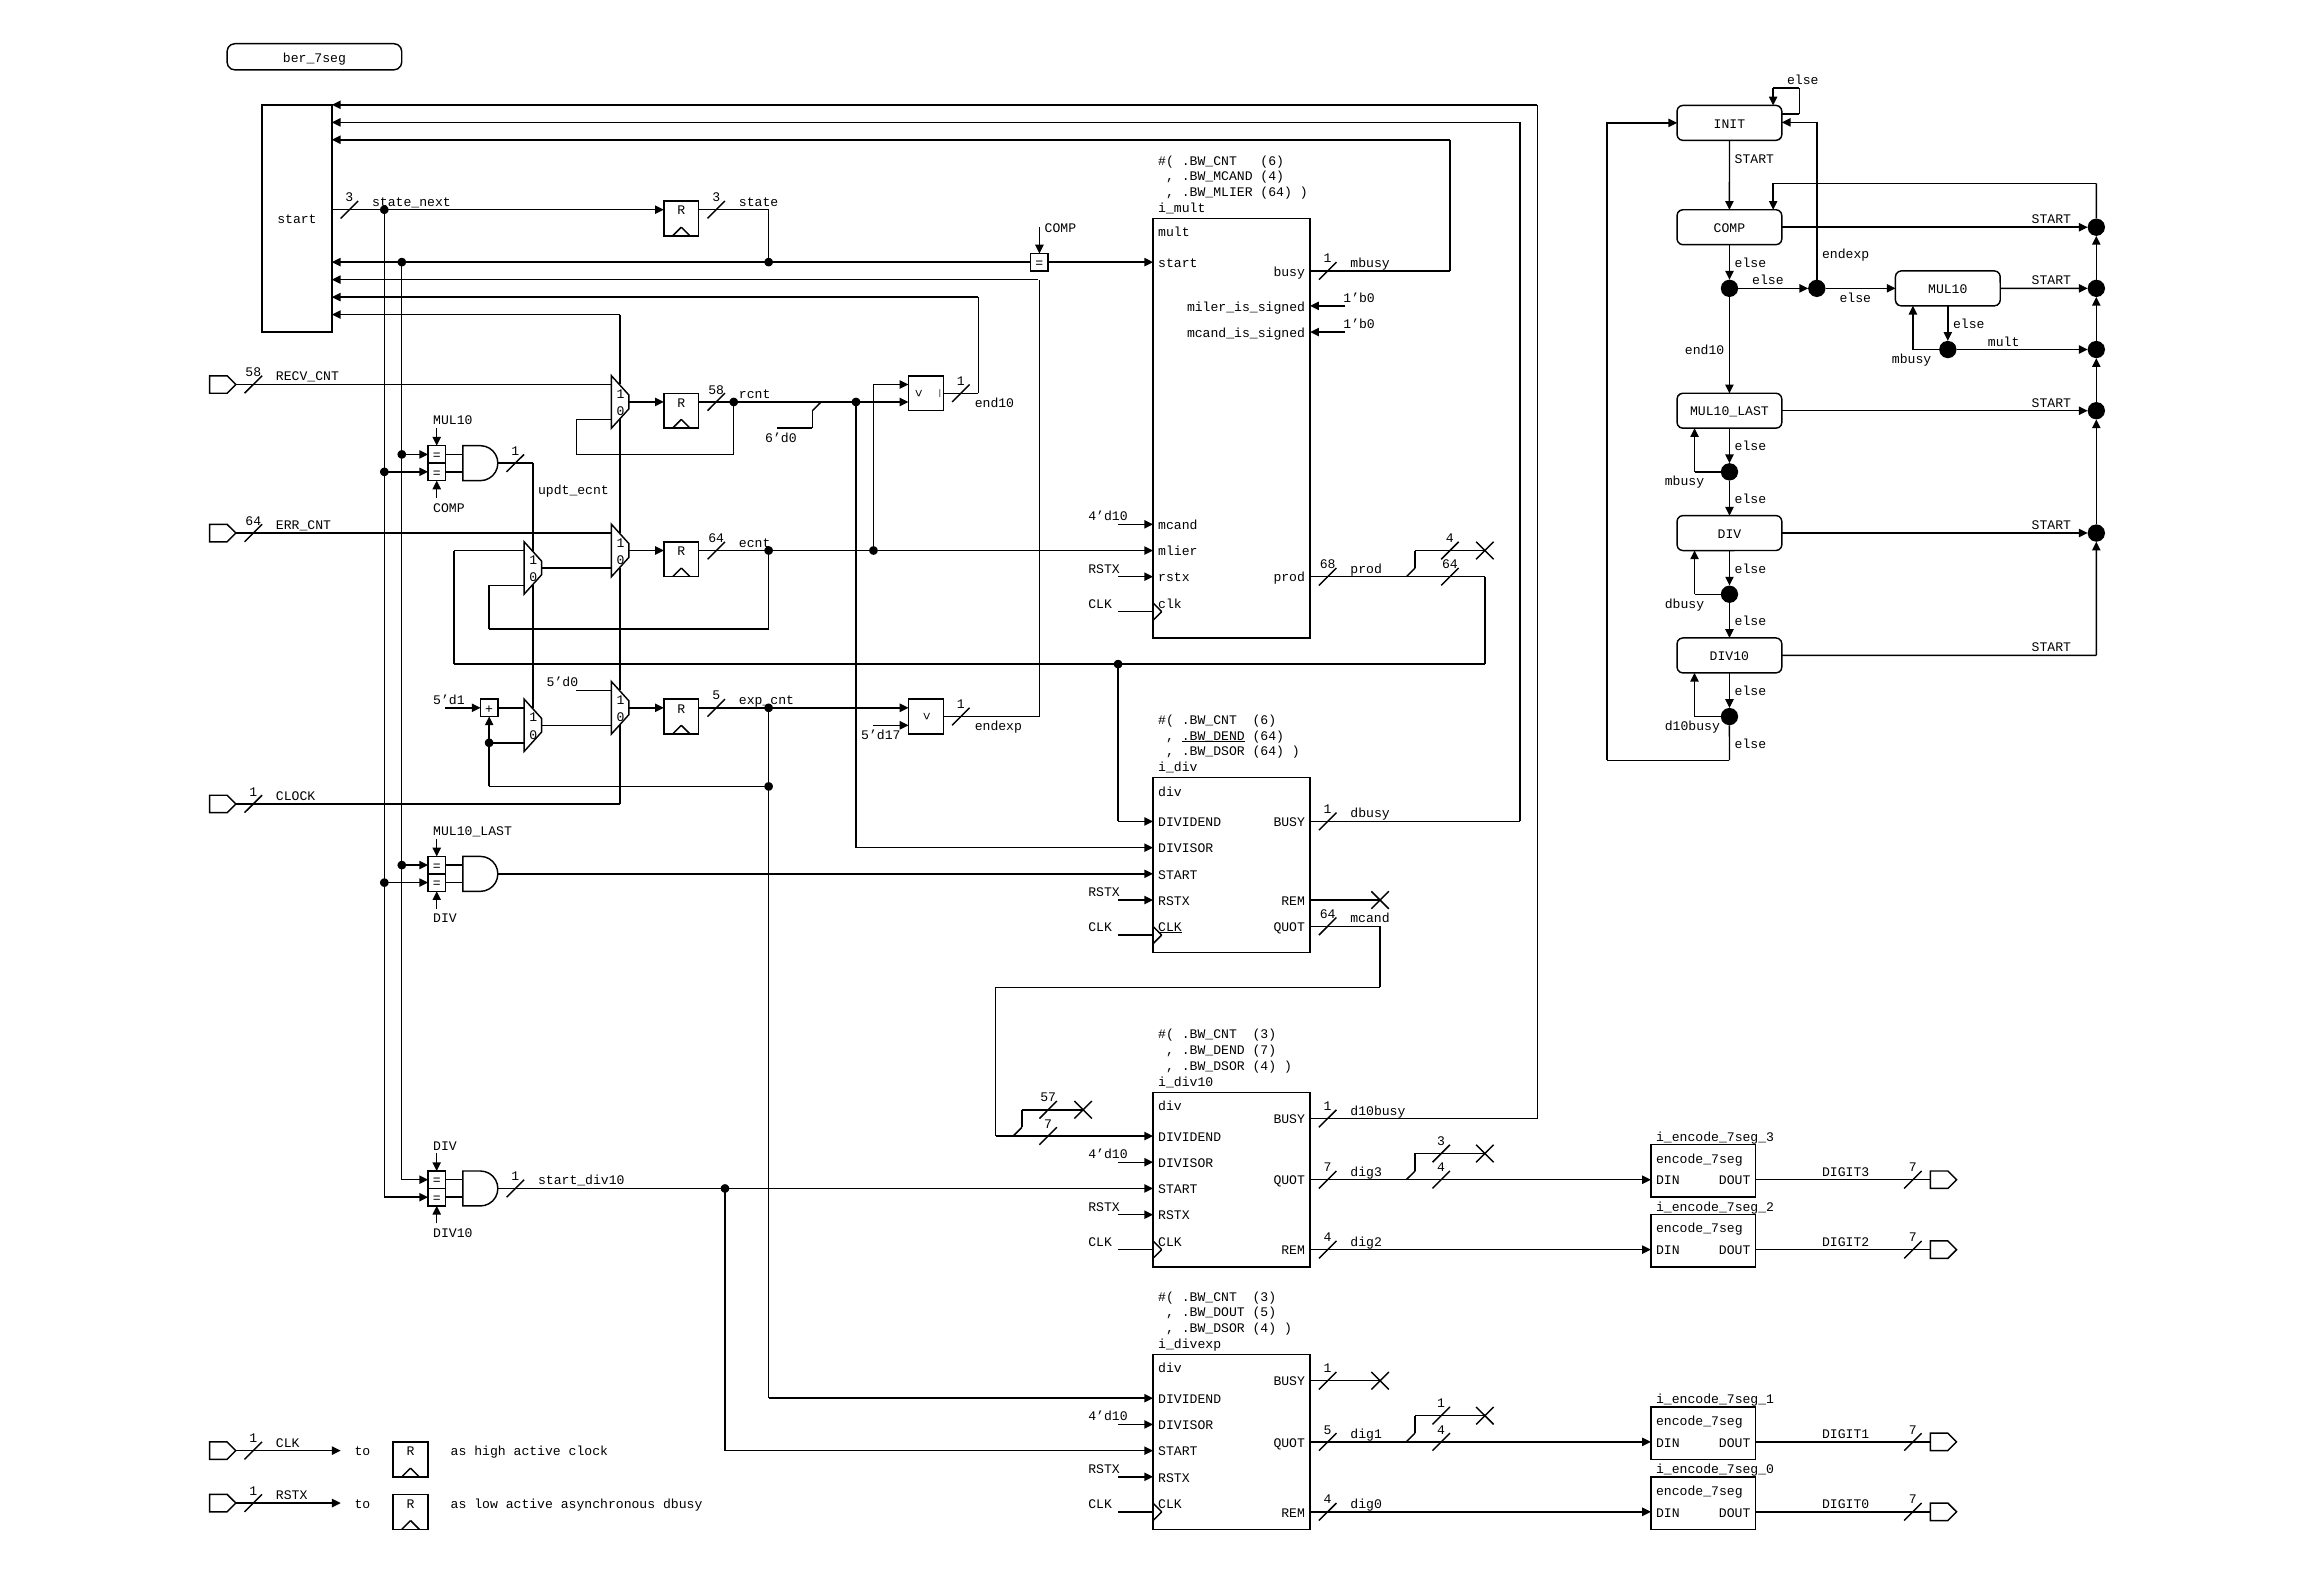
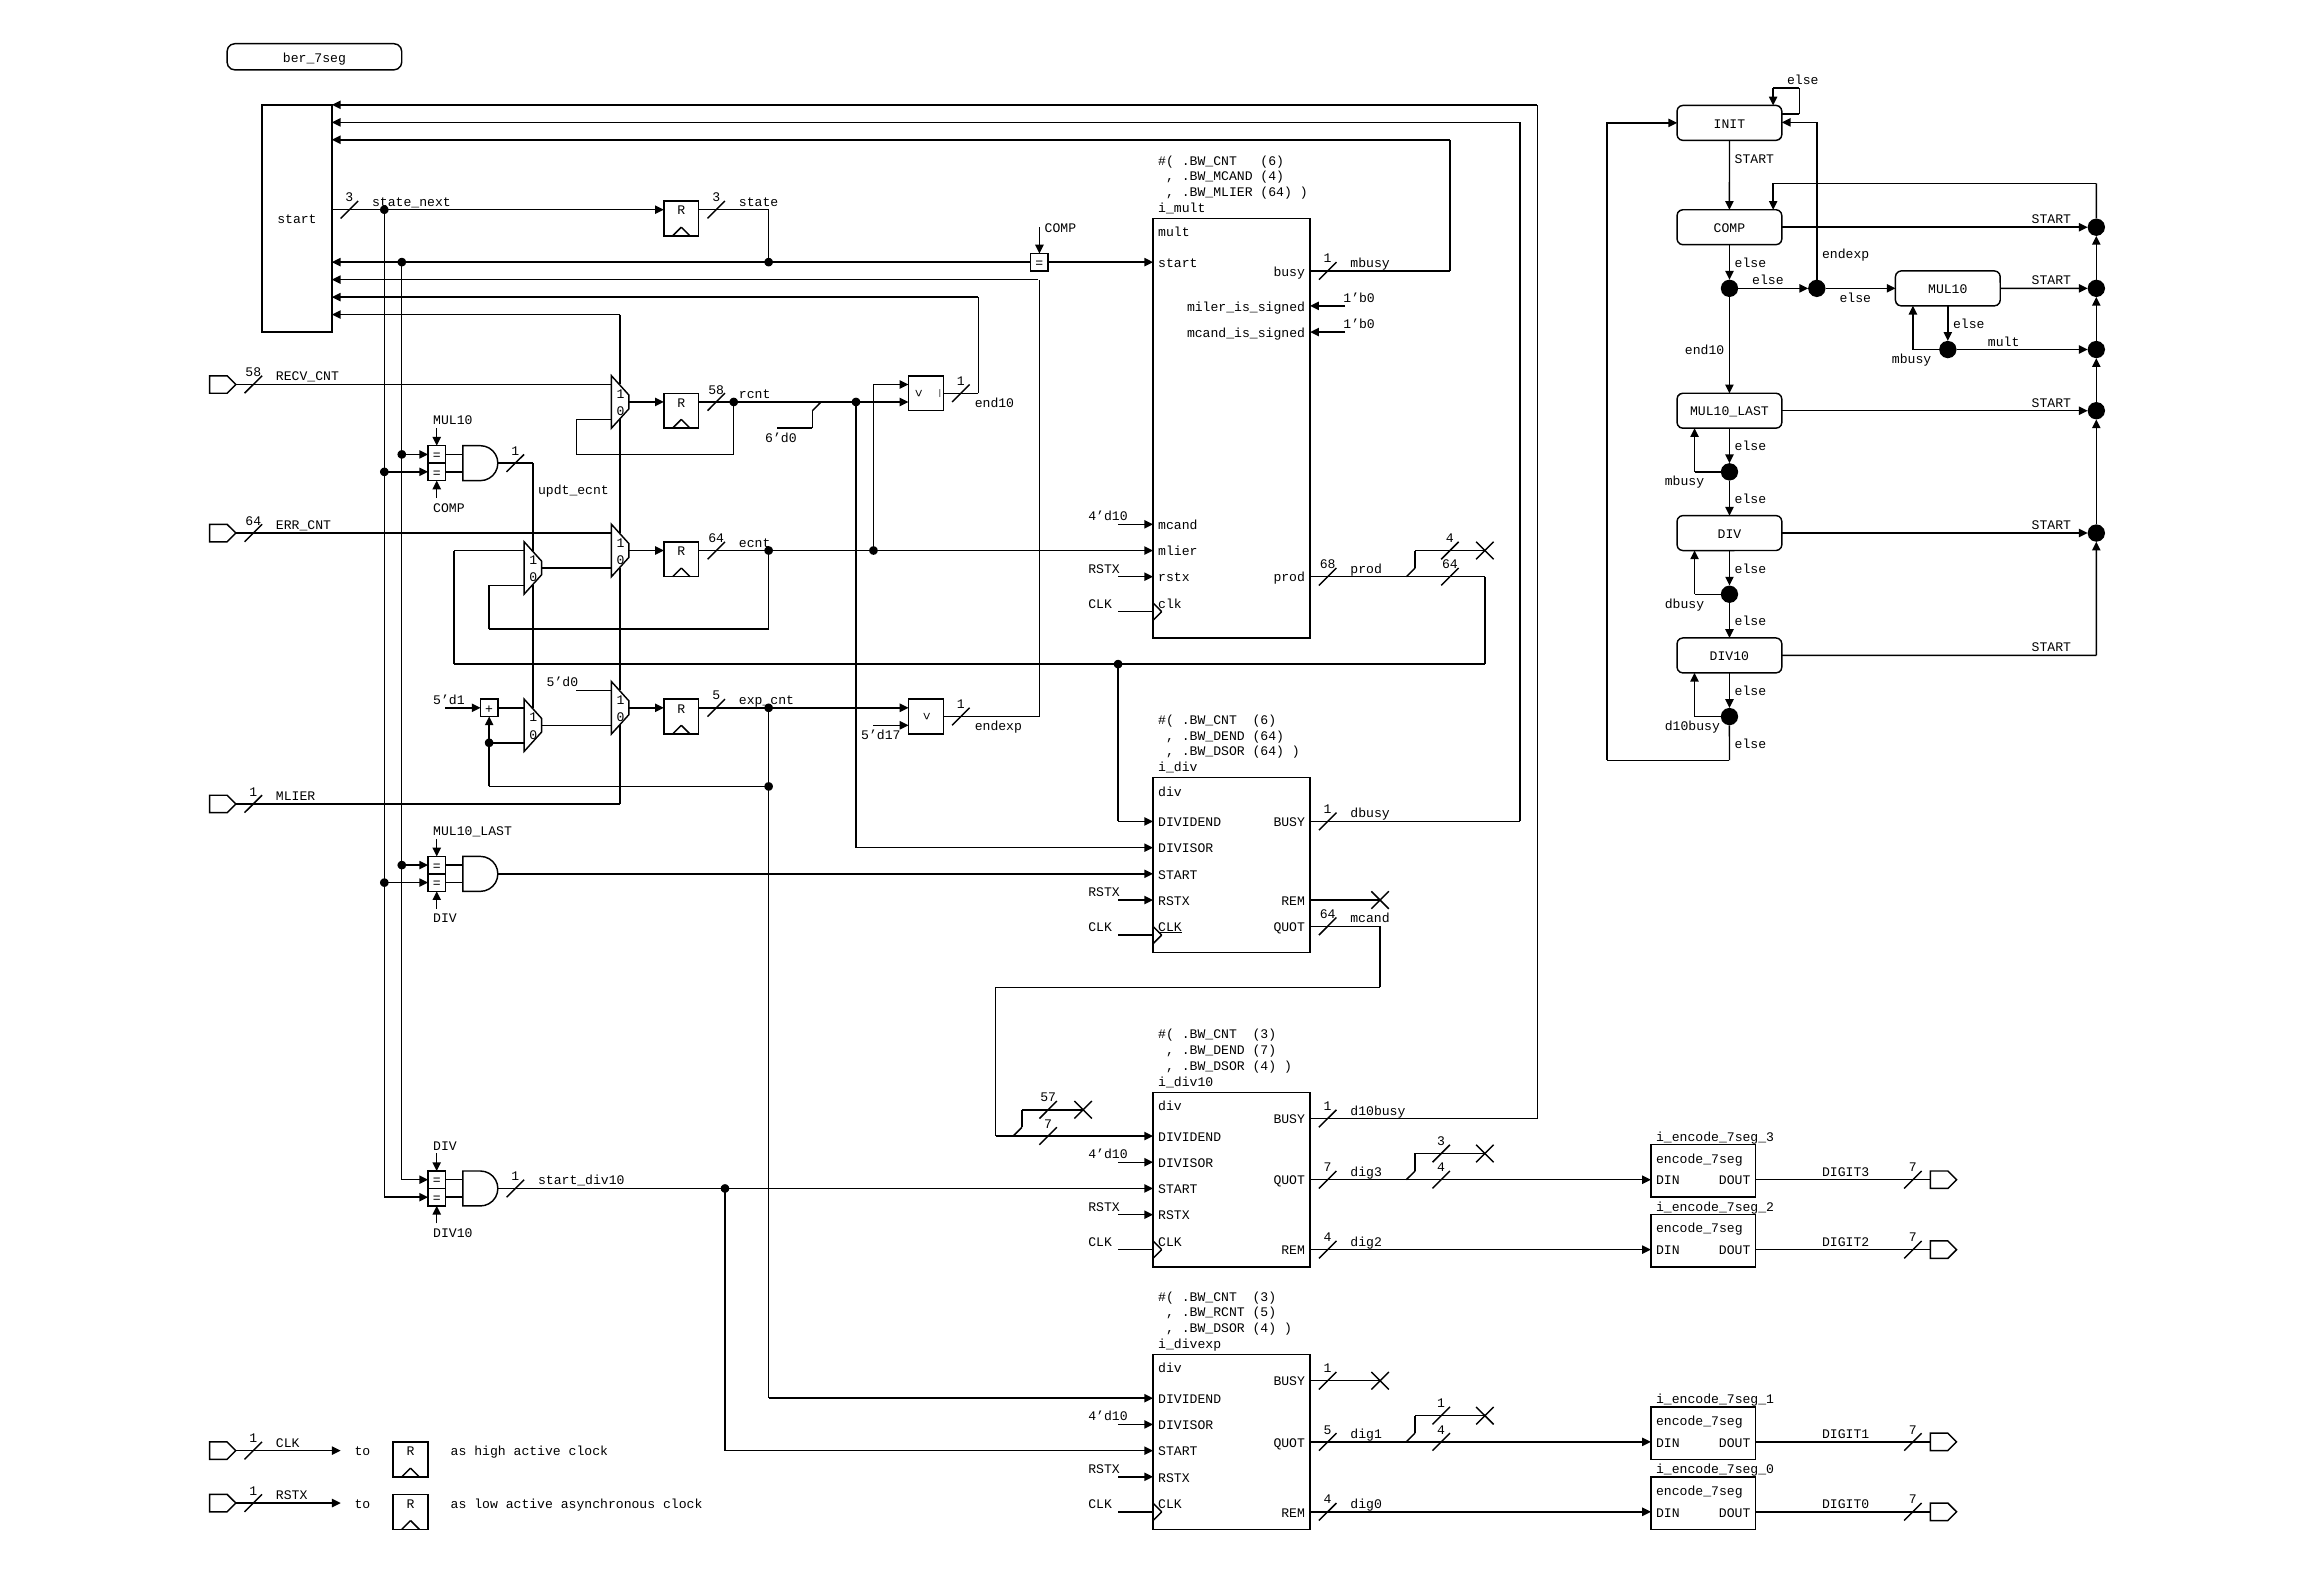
.BW_DEND at (1213, 735) underline: present -> none
1 CLOCK: CLOCK -> MLIER
.BW_DOUT: .BW_DOUT -> .BW_RCNT
asynchronous dbusy: dbusy -> clock
